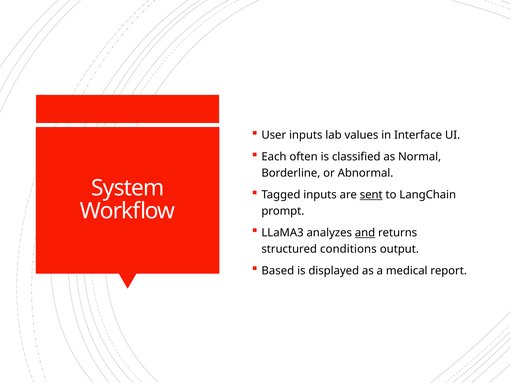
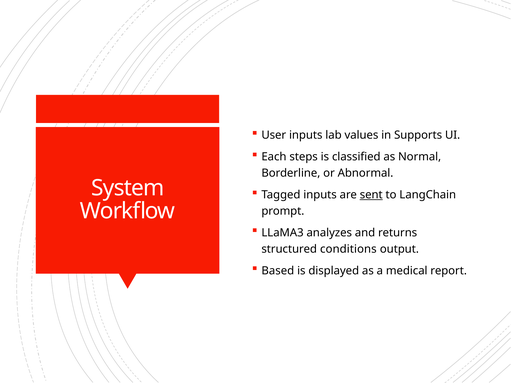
Interface: Interface -> Supports
often: often -> steps
and underline: present -> none
